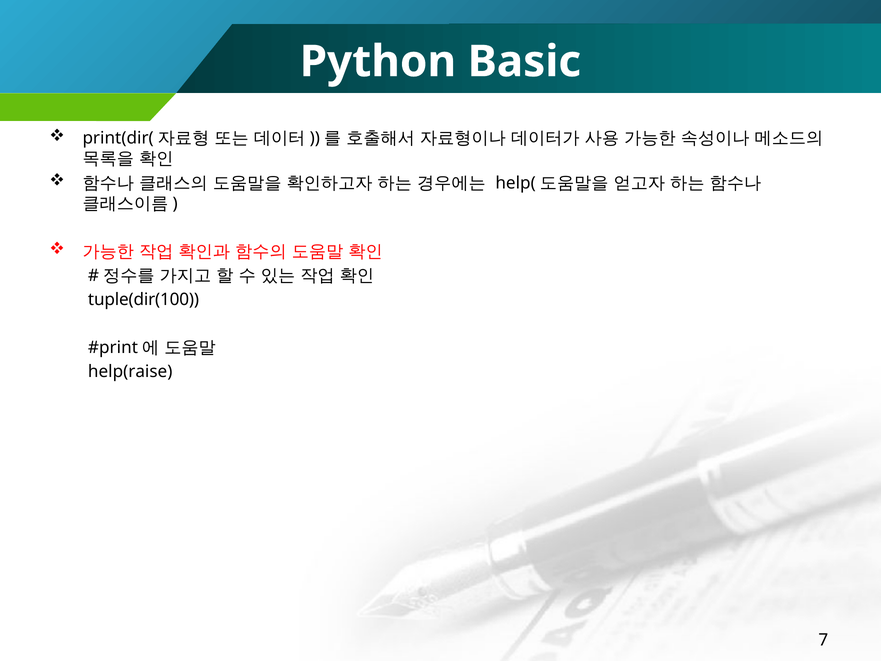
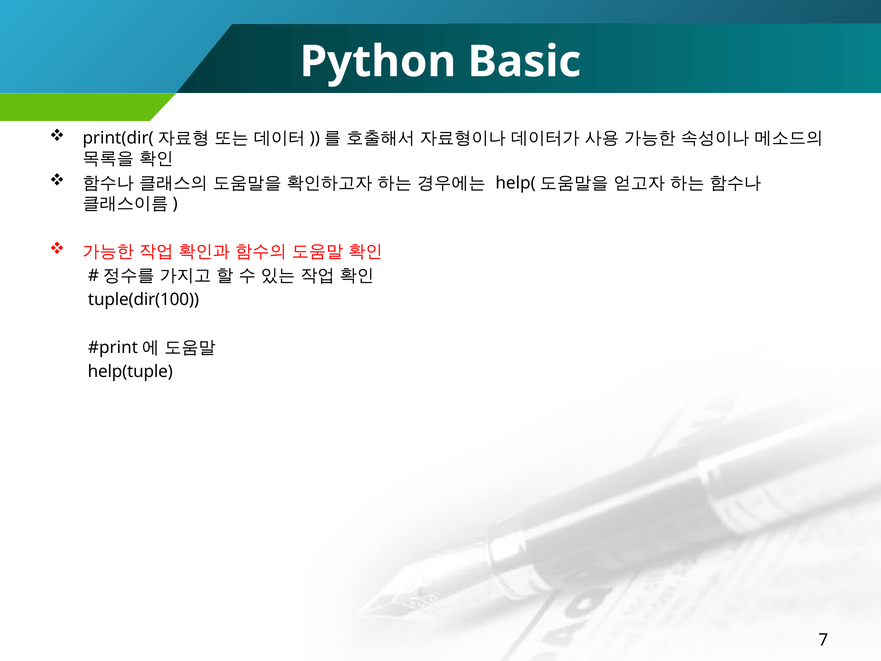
help(raise: help(raise -> help(tuple
